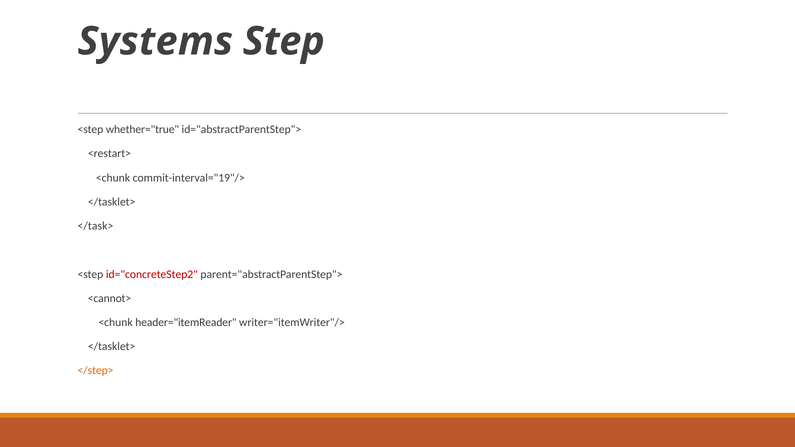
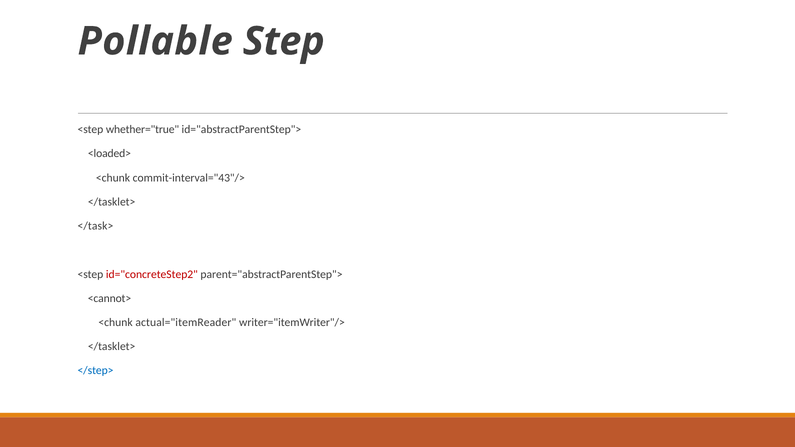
Systems: Systems -> Pollable
<restart>: <restart> -> <loaded>
commit-interval="19"/>: commit-interval="19"/> -> commit-interval="43"/>
header="itemReader: header="itemReader -> actual="itemReader
</step> colour: orange -> blue
